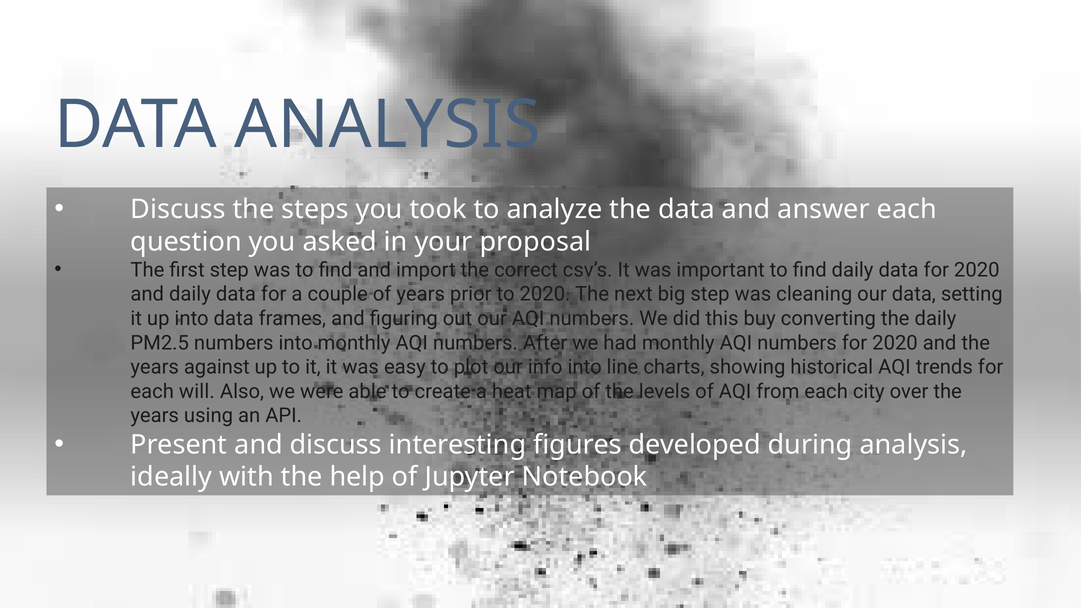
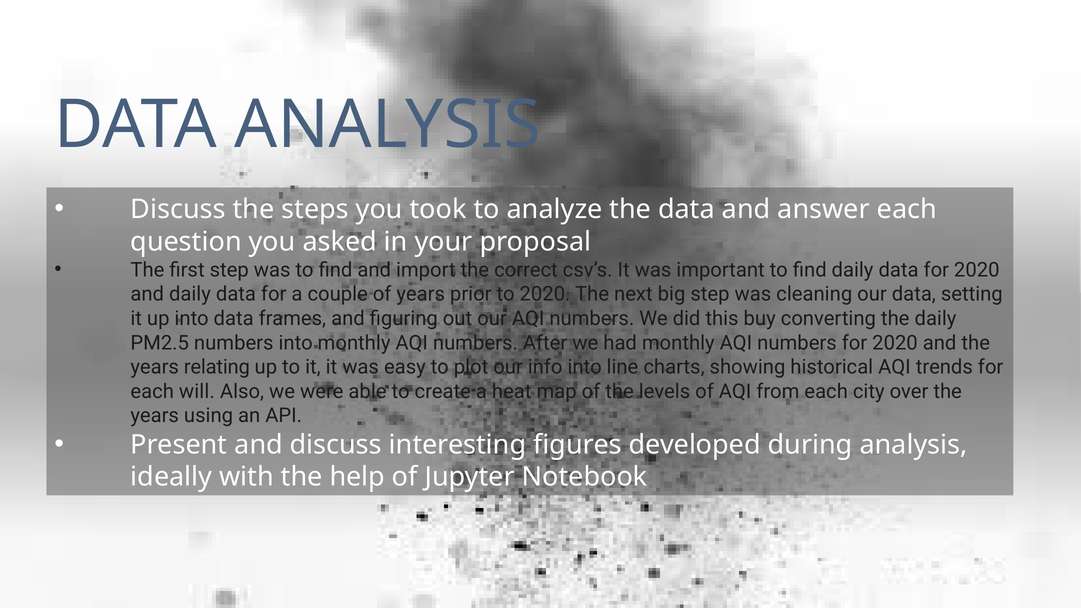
against: against -> relating
